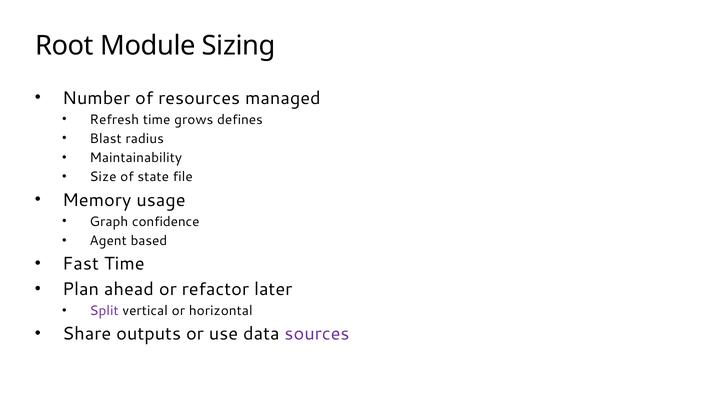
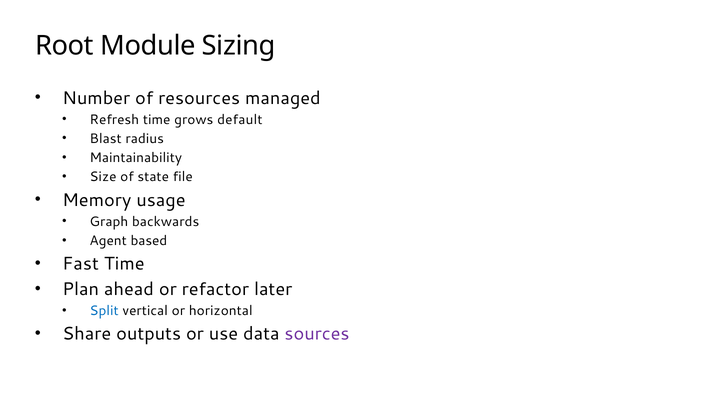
defines: defines -> default
confidence: confidence -> backwards
Split colour: purple -> blue
